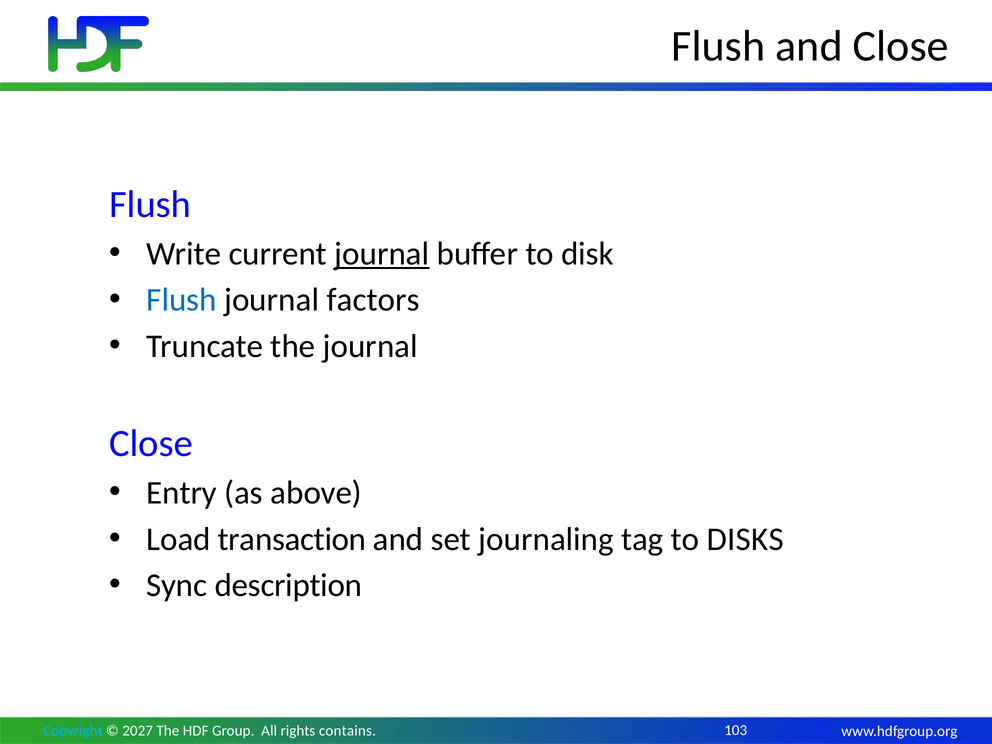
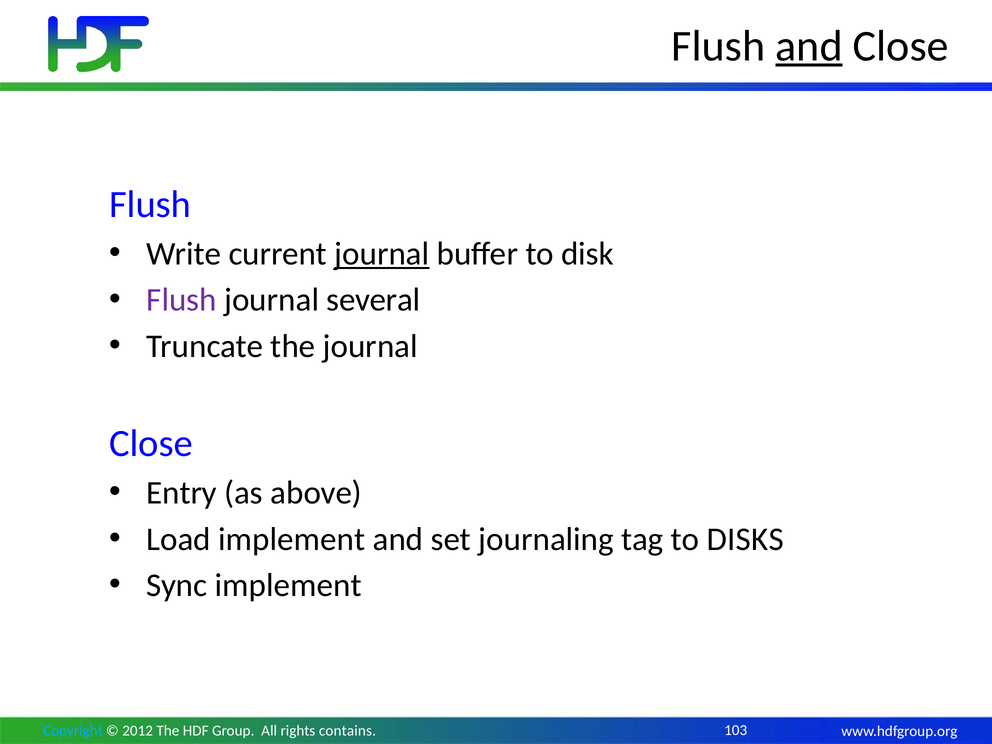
and at (809, 46) underline: none -> present
Flush at (182, 300) colour: blue -> purple
factors: factors -> several
Load transaction: transaction -> implement
Sync description: description -> implement
2027: 2027 -> 2012
